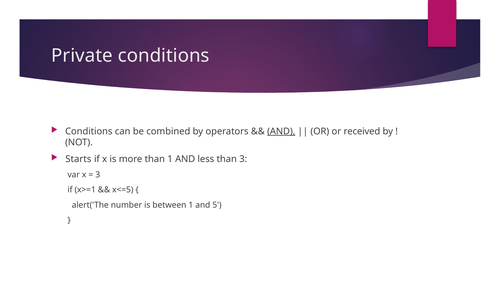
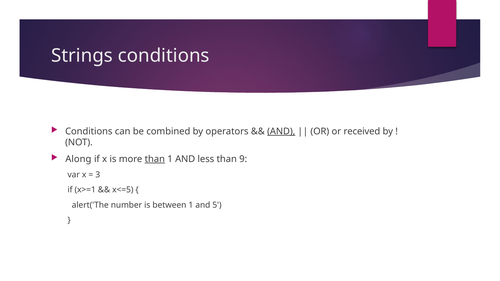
Private: Private -> Strings
Starts: Starts -> Along
than at (155, 159) underline: none -> present
than 3: 3 -> 9
